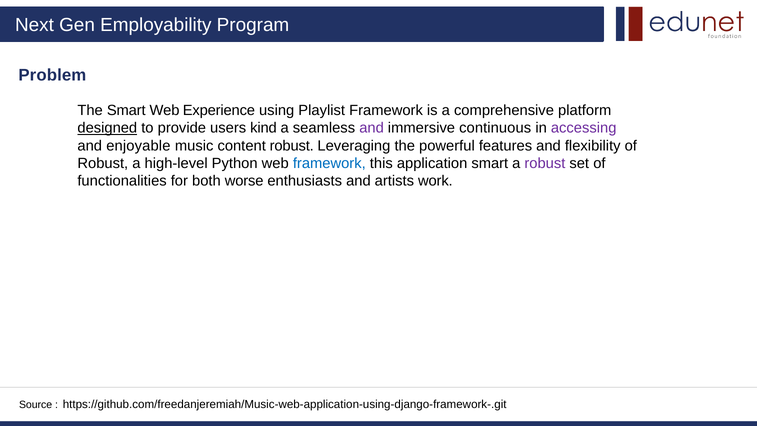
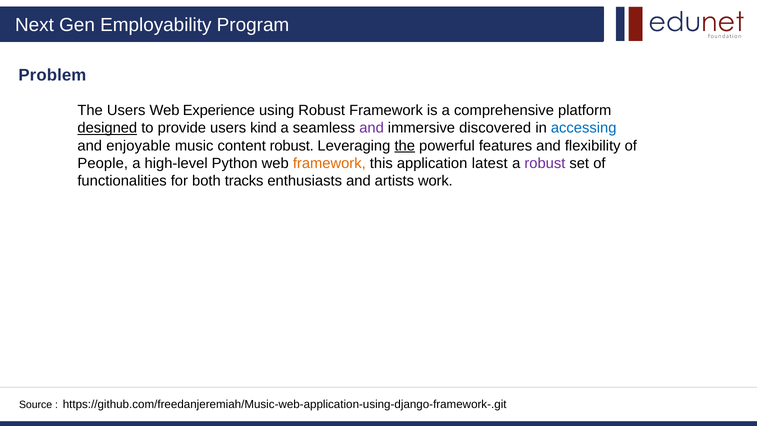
The Smart: Smart -> Users
using Playlist: Playlist -> Robust
continuous: continuous -> discovered
accessing colour: purple -> blue
the at (405, 146) underline: none -> present
Robust at (103, 163): Robust -> People
framework at (329, 163) colour: blue -> orange
application smart: smart -> latest
worse: worse -> tracks
